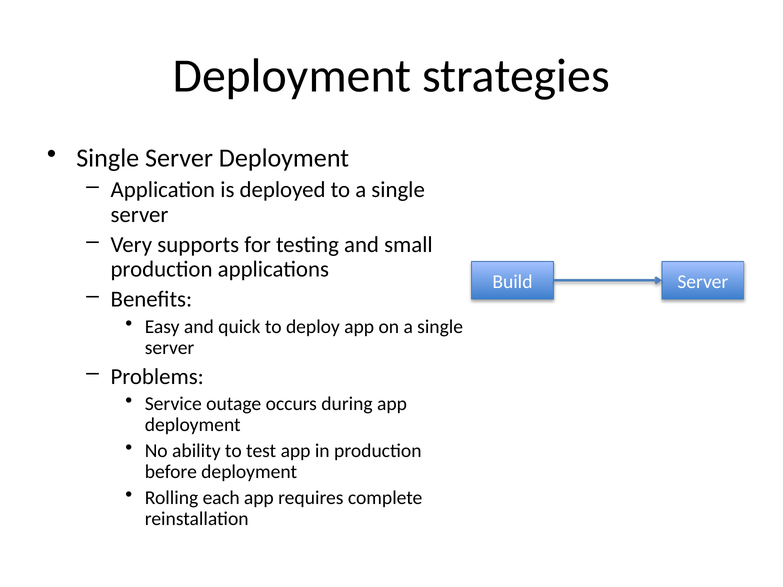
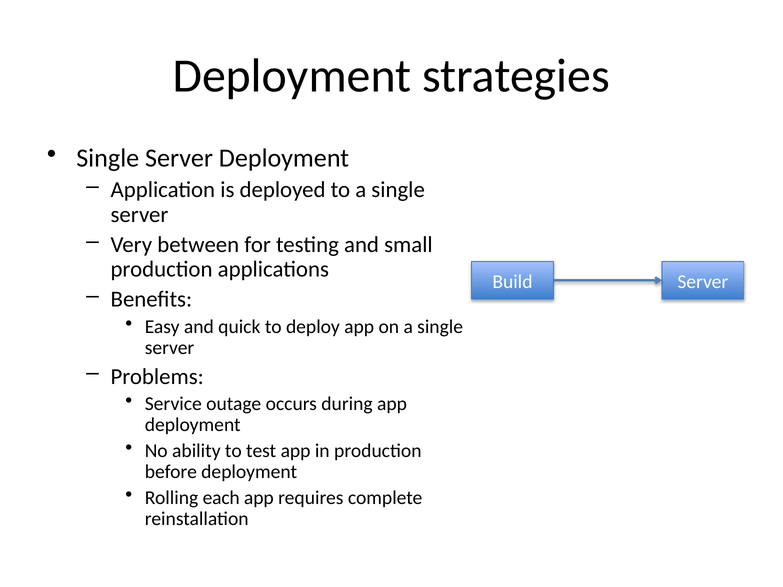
supports: supports -> between
